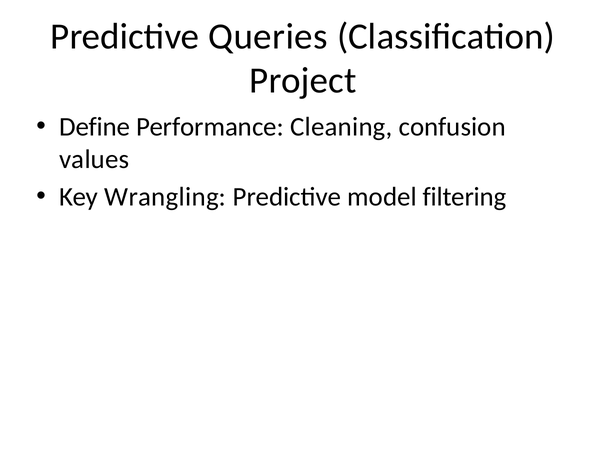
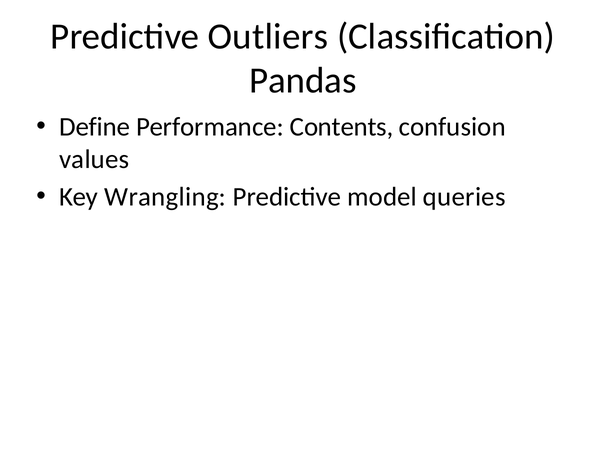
Queries: Queries -> Outliers
Project: Project -> Pandas
Cleaning: Cleaning -> Contents
filtering: filtering -> queries
